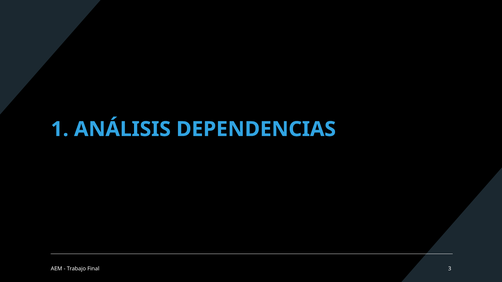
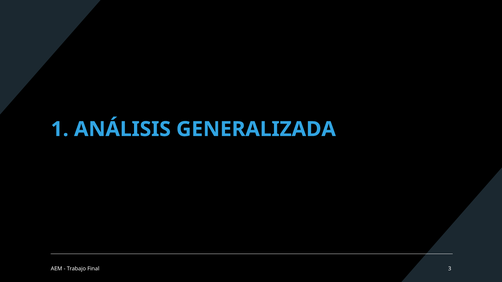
DEPENDENCIAS: DEPENDENCIAS -> GENERALIZADA
